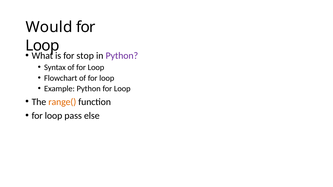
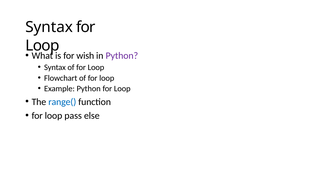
Would at (49, 27): Would -> Syntax
stop: stop -> wish
range( colour: orange -> blue
